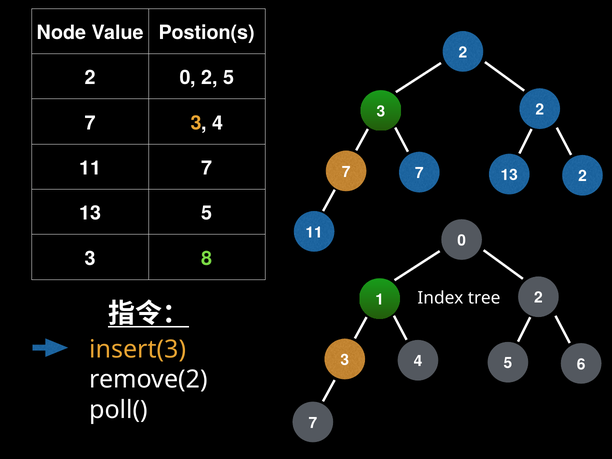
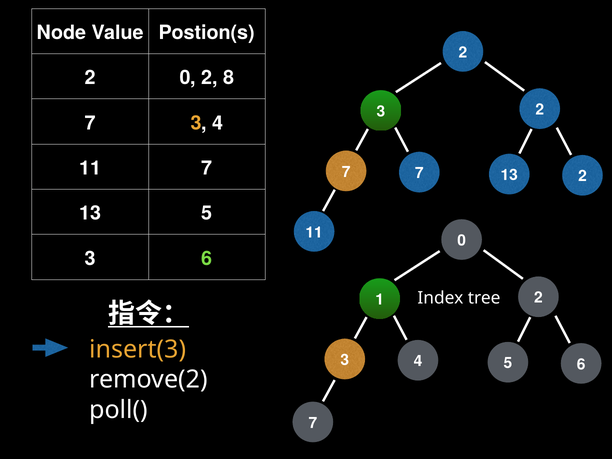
2 5: 5 -> 8
8 at (207, 259): 8 -> 6
